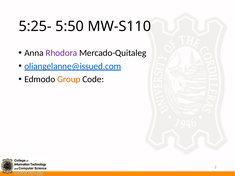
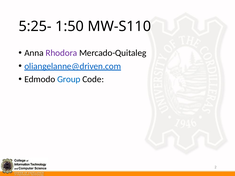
5:50: 5:50 -> 1:50
oliangelanne@issued.com: oliangelanne@issued.com -> oliangelanne@driven.com
Group colour: orange -> blue
